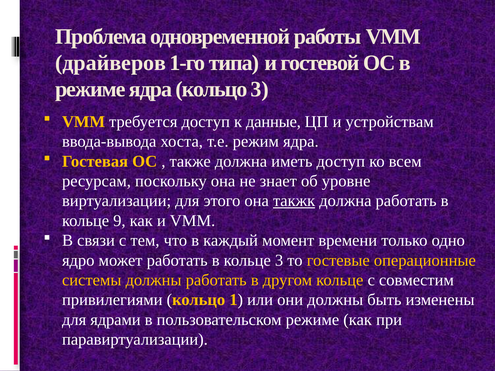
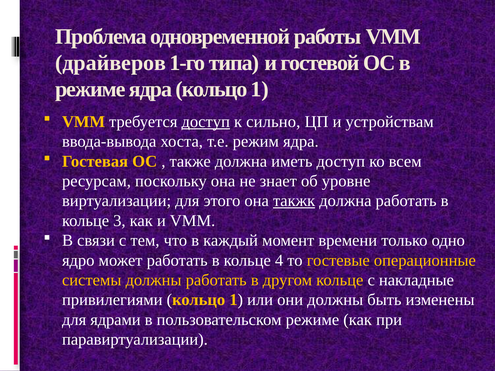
ядра кольцо 3: 3 -> 1
доступ at (206, 122) underline: none -> present
данные: данные -> сильно
9: 9 -> 3
кольце 3: 3 -> 4
совместим: совместим -> накладные
